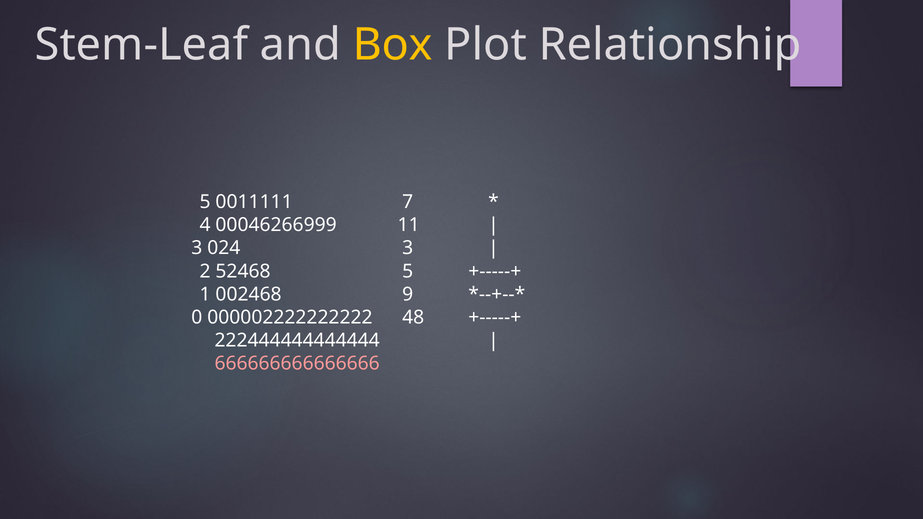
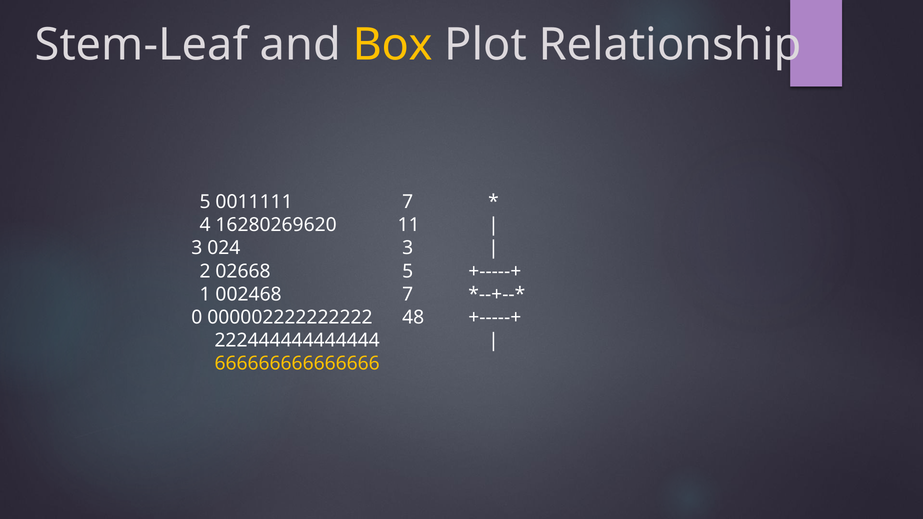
00046266999: 00046266999 -> 16280269620
52468: 52468 -> 02668
002468 9: 9 -> 7
666666666666666 colour: pink -> yellow
